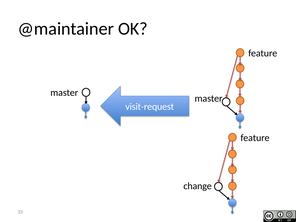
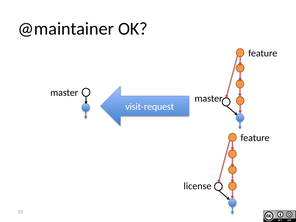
change: change -> license
